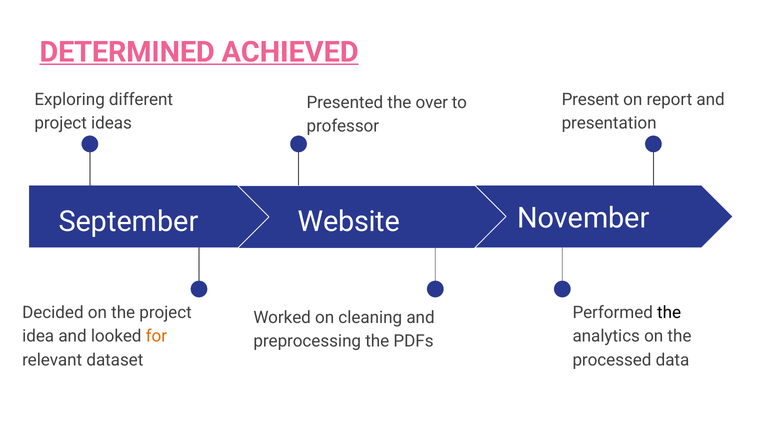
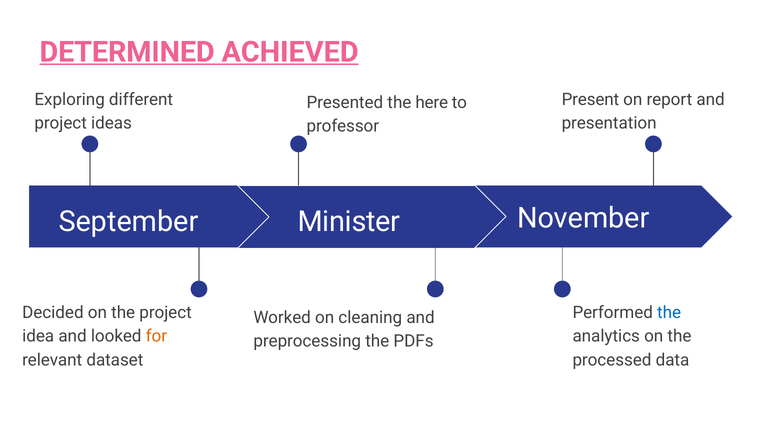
over: over -> here
Website: Website -> Minister
the at (669, 312) colour: black -> blue
